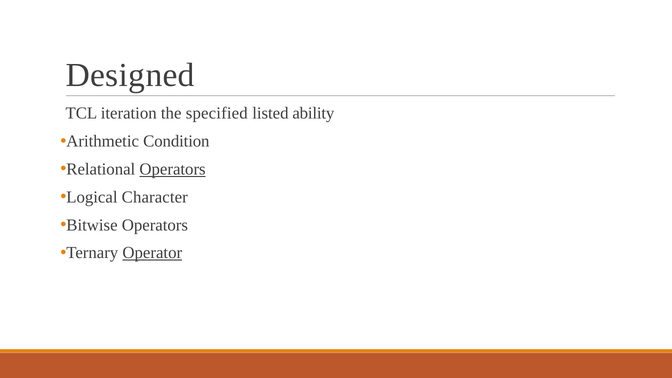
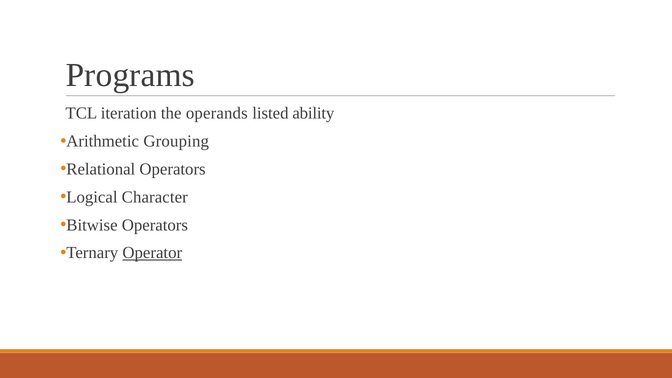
Designed: Designed -> Programs
specified: specified -> operands
Condition: Condition -> Grouping
Operators at (173, 169) underline: present -> none
